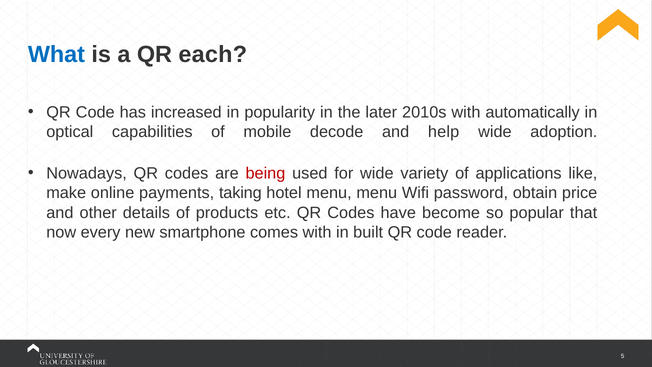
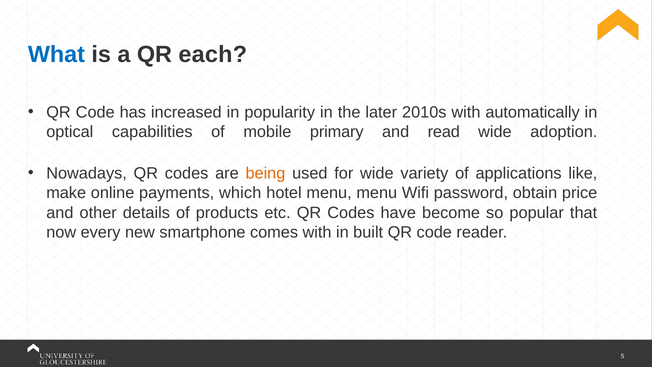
decode: decode -> primary
help: help -> read
being colour: red -> orange
taking: taking -> which
